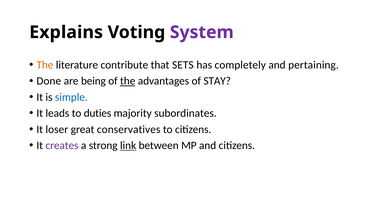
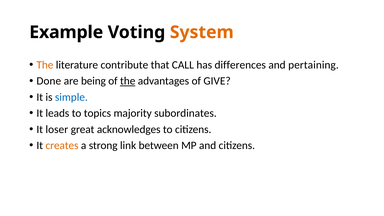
Explains: Explains -> Example
System colour: purple -> orange
SETS: SETS -> CALL
completely: completely -> differences
STAY: STAY -> GIVE
duties: duties -> topics
conservatives: conservatives -> acknowledges
creates colour: purple -> orange
link underline: present -> none
